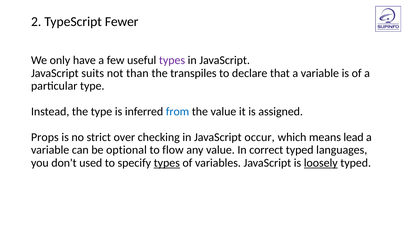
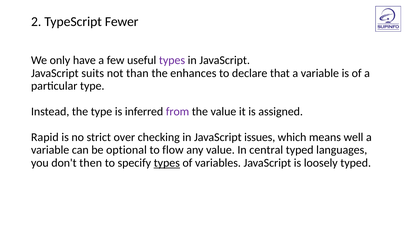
transpiles: transpiles -> enhances
from colour: blue -> purple
Props: Props -> Rapid
occur: occur -> issues
lead: lead -> well
correct: correct -> central
used: used -> then
loosely underline: present -> none
